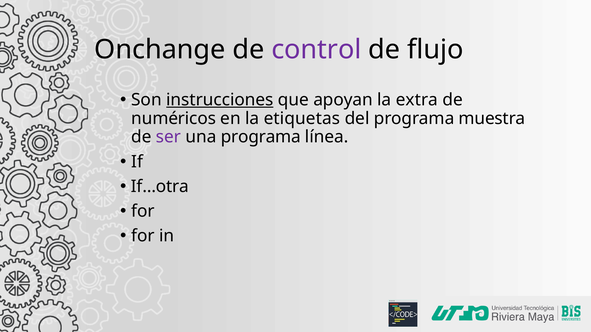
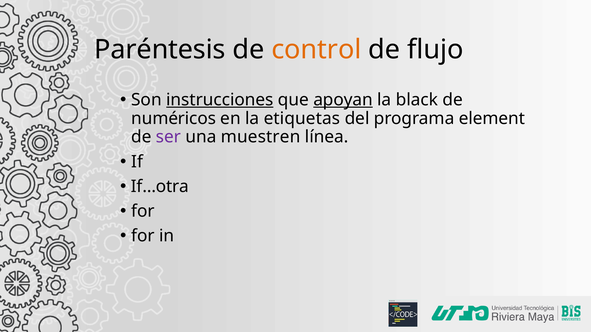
Onchange: Onchange -> Paréntesis
control colour: purple -> orange
apoyan underline: none -> present
extra: extra -> black
muestra: muestra -> element
una programa: programa -> muestren
